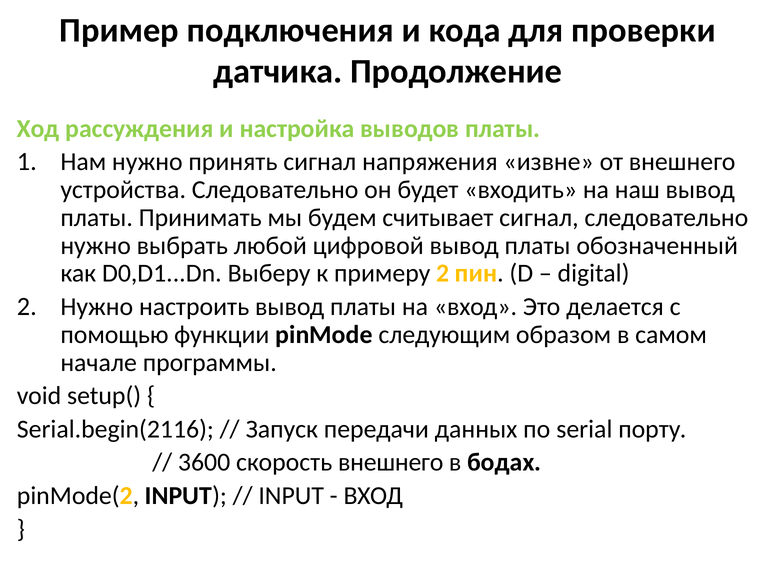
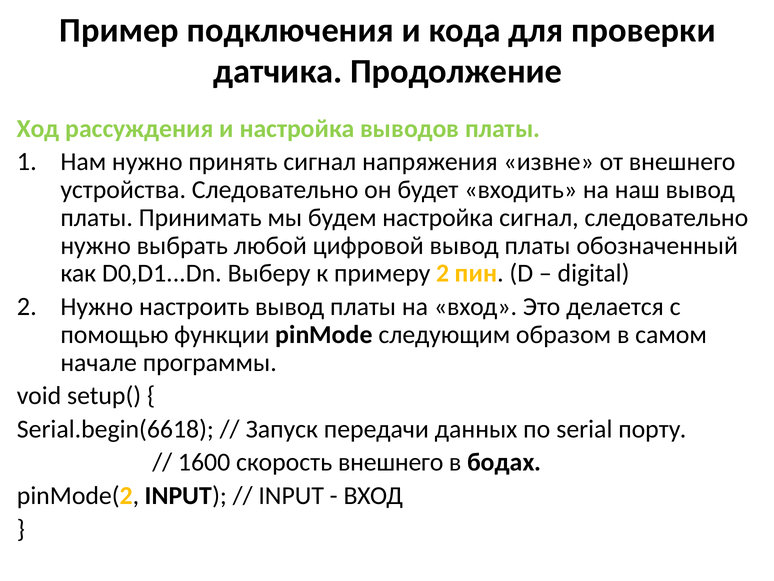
будем считывает: считывает -> настройка
Serial.begin(2116: Serial.begin(2116 -> Serial.begin(6618
3600: 3600 -> 1600
